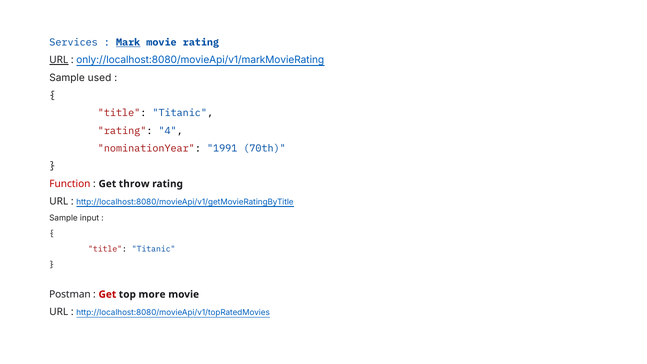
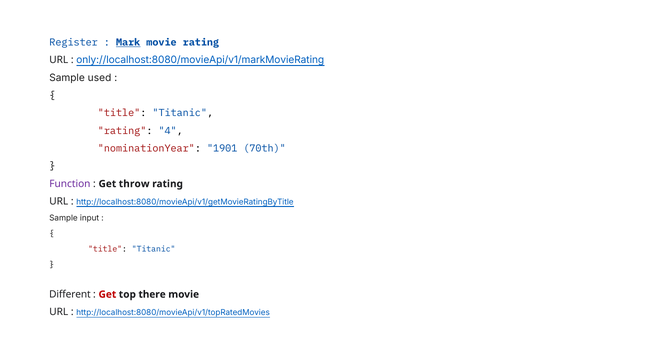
Services: Services -> Register
URL at (59, 60) underline: present -> none
1991: 1991 -> 1901
Function colour: red -> purple
Postman: Postman -> Different
more: more -> there
